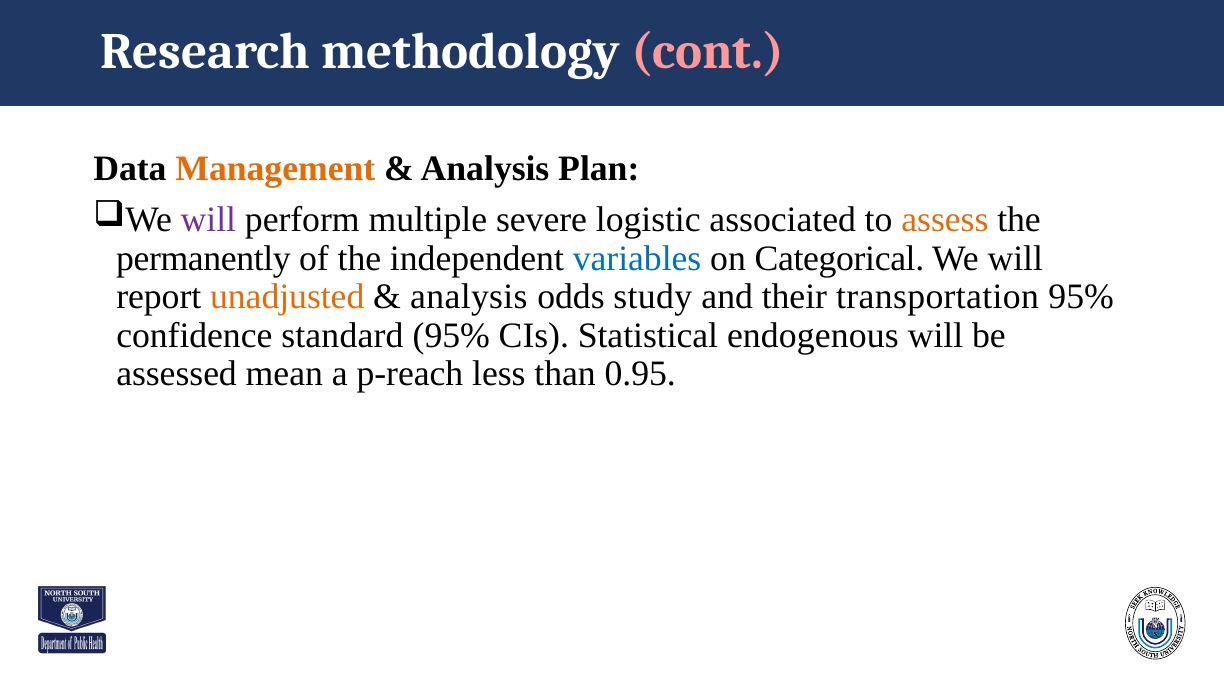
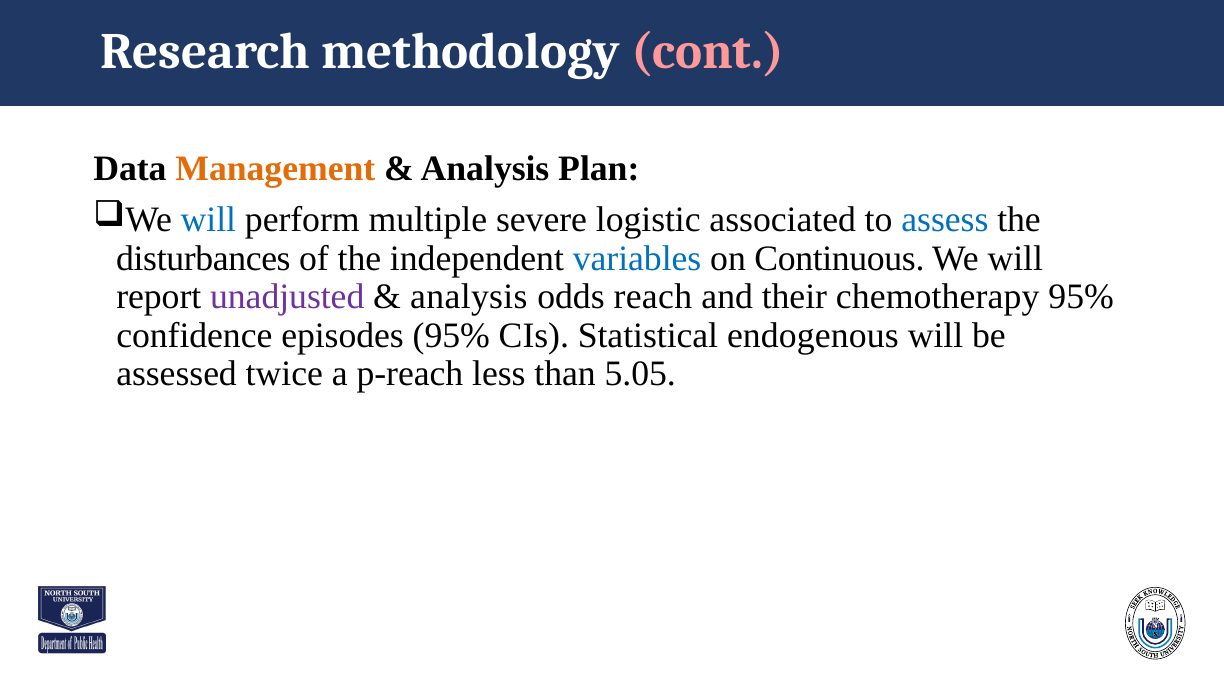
will at (208, 220) colour: purple -> blue
assess colour: orange -> blue
permanently: permanently -> disturbances
Categorical: Categorical -> Continuous
unadjusted colour: orange -> purple
study: study -> reach
transportation: transportation -> chemotherapy
standard: standard -> episodes
mean: mean -> twice
0.95: 0.95 -> 5.05
